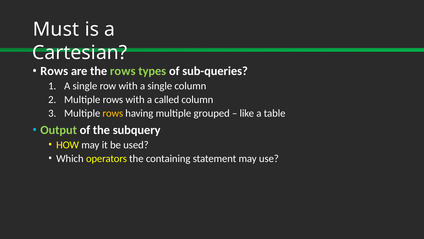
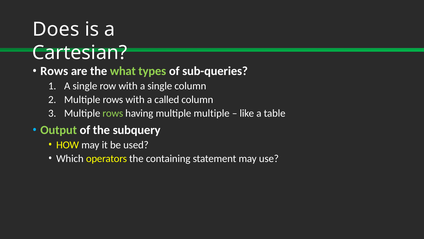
Must: Must -> Does
the rows: rows -> what
rows at (113, 113) colour: yellow -> light green
multiple grouped: grouped -> multiple
